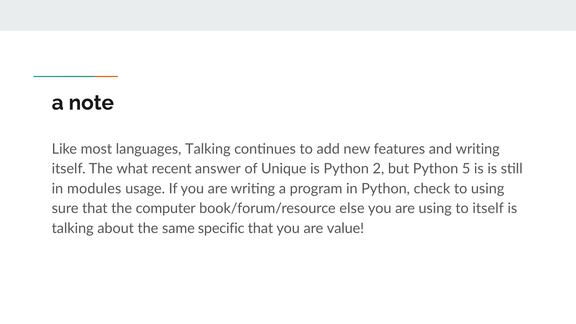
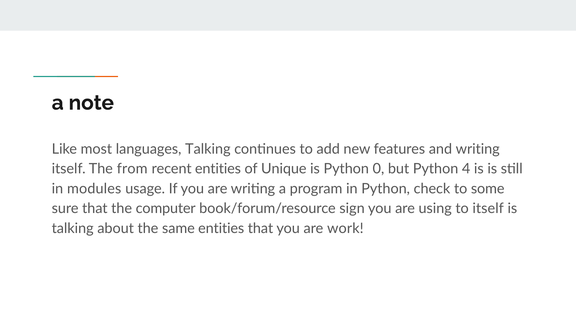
what: what -> from
recent answer: answer -> entities
2: 2 -> 0
5: 5 -> 4
to using: using -> some
else: else -> sign
same specific: specific -> entities
value: value -> work
